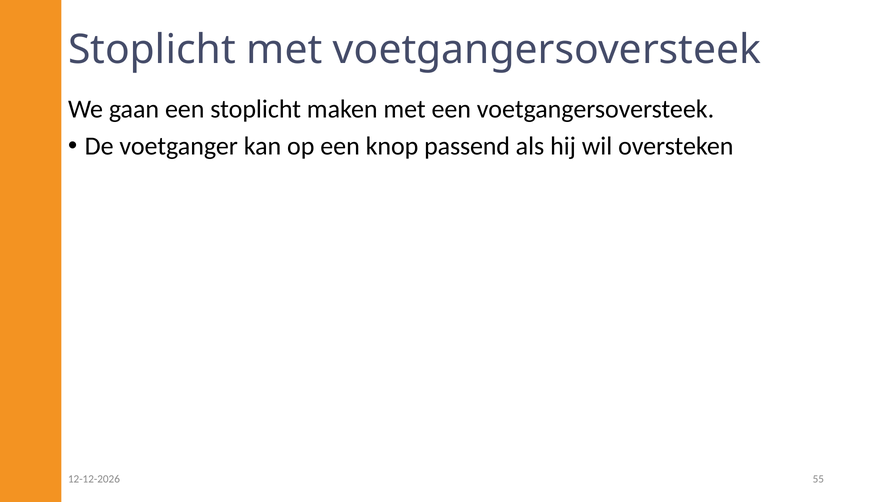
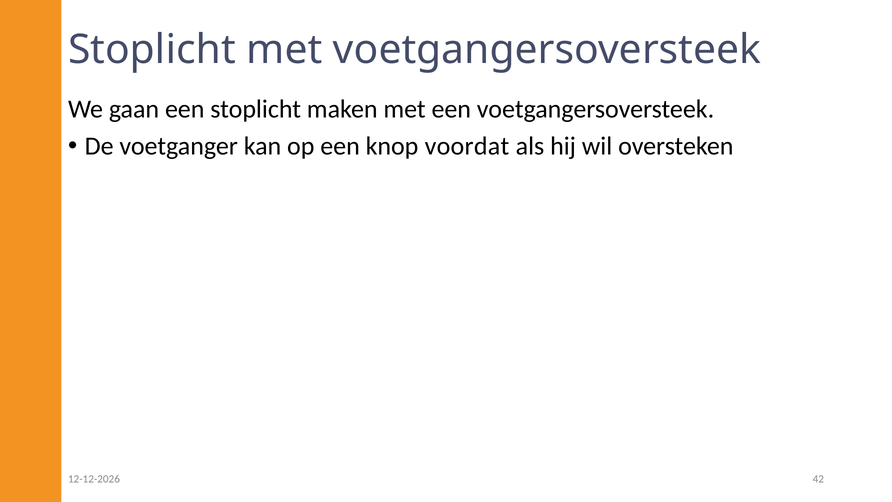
passend: passend -> voordat
55: 55 -> 42
